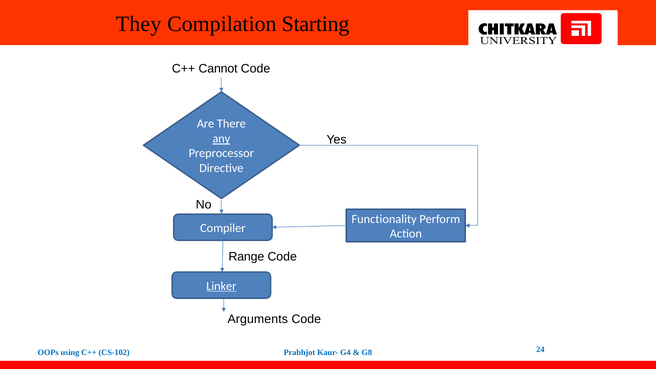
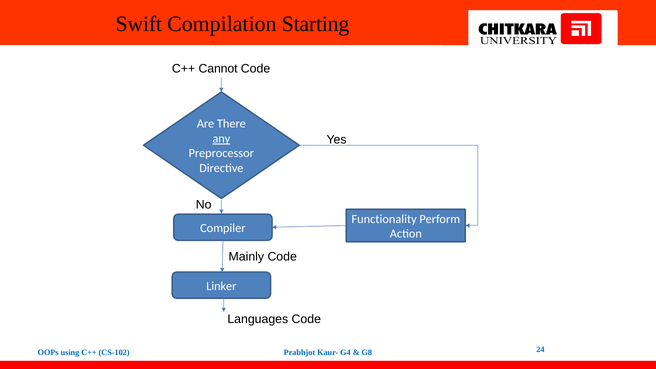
They: They -> Swift
Range: Range -> Mainly
Linker underline: present -> none
Arguments: Arguments -> Languages
